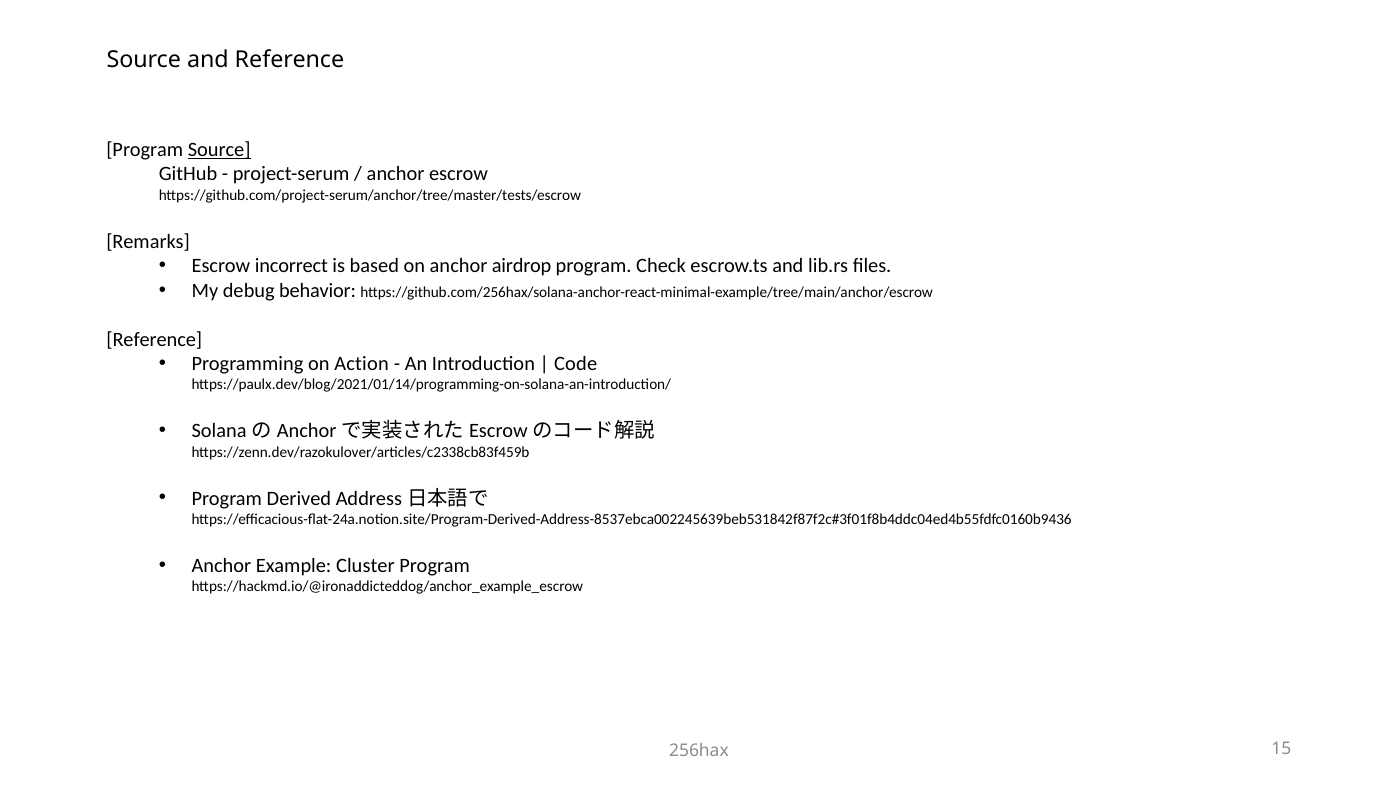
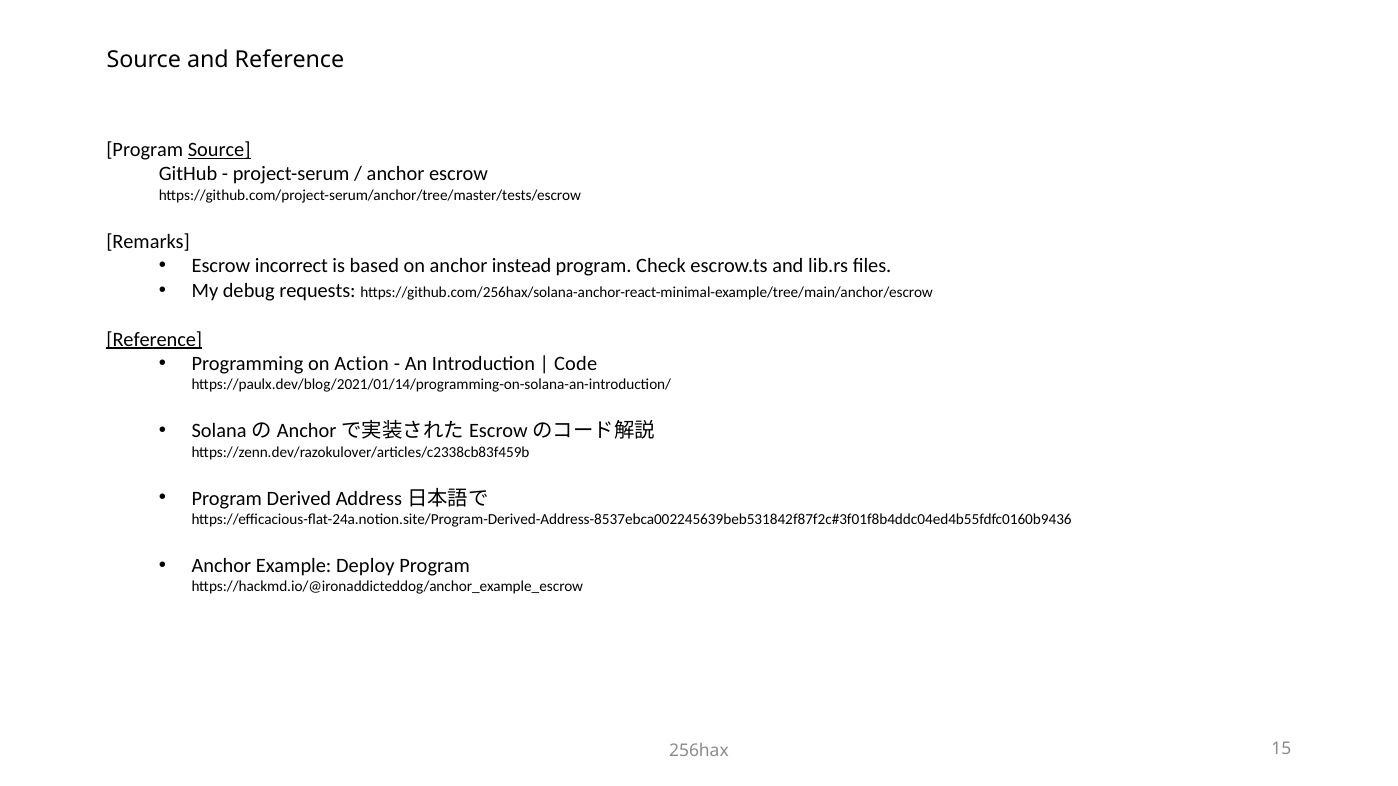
airdrop: airdrop -> instead
behavior: behavior -> requests
Reference at (154, 339) underline: none -> present
Cluster: Cluster -> Deploy
